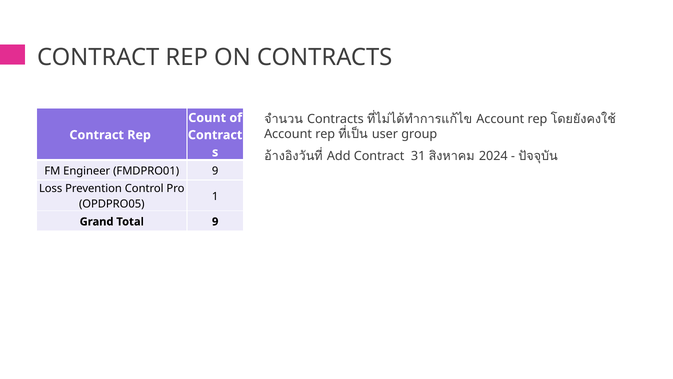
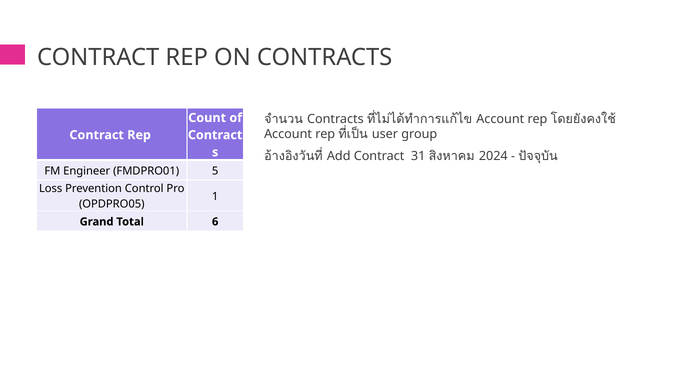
FMDPRO01 9: 9 -> 5
Total 9: 9 -> 6
